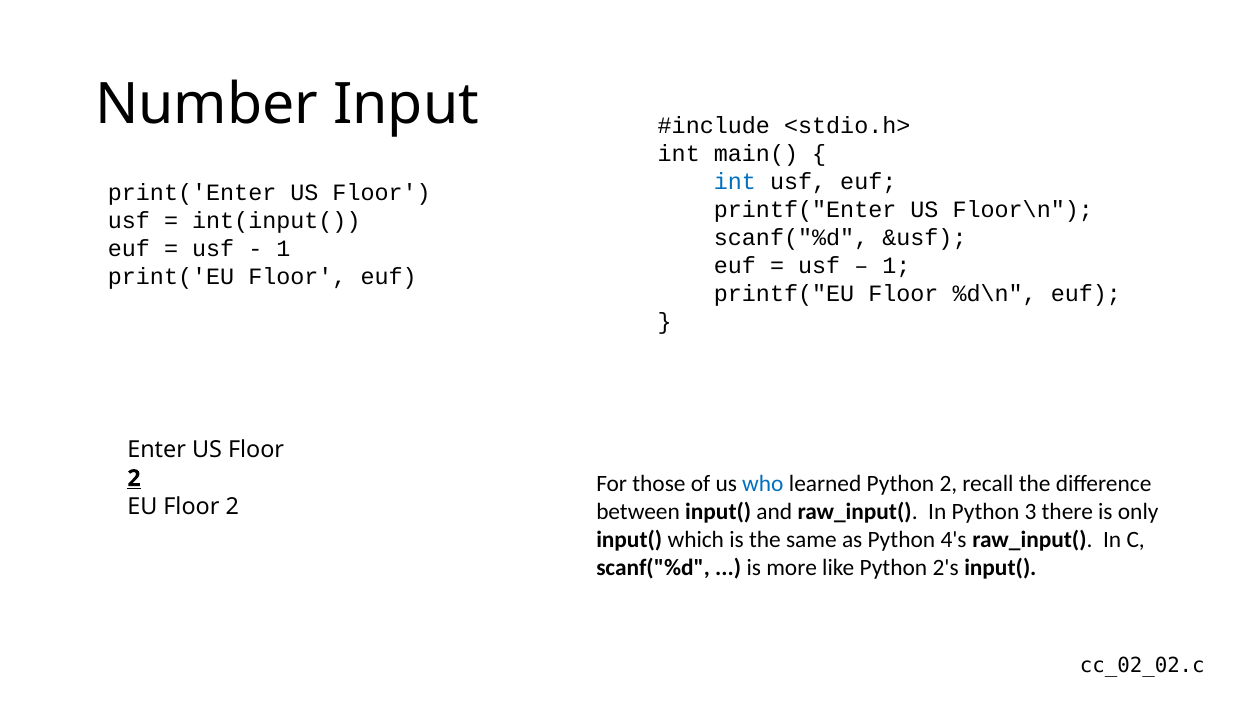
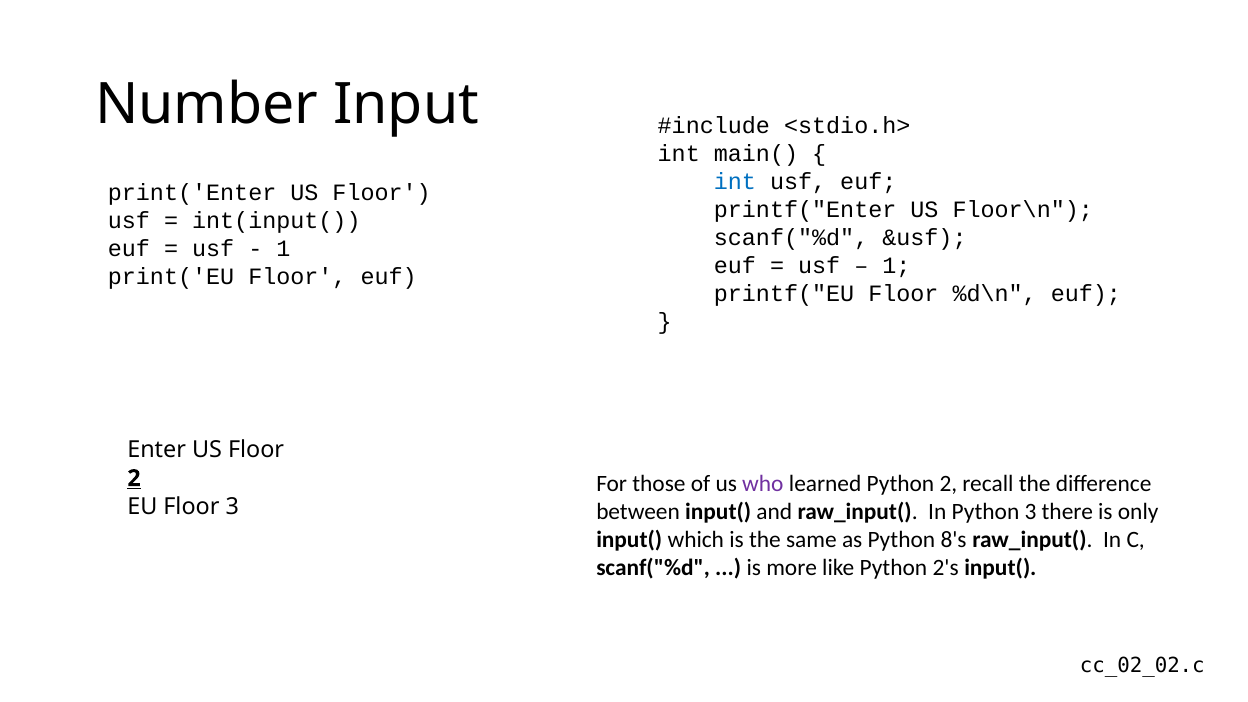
who colour: blue -> purple
EU Floor 2: 2 -> 3
4's: 4's -> 8's
